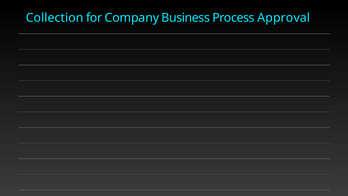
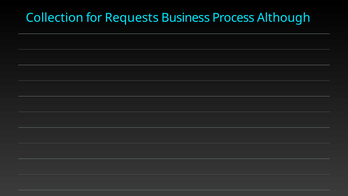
Company: Company -> Requests
Approval: Approval -> Although
